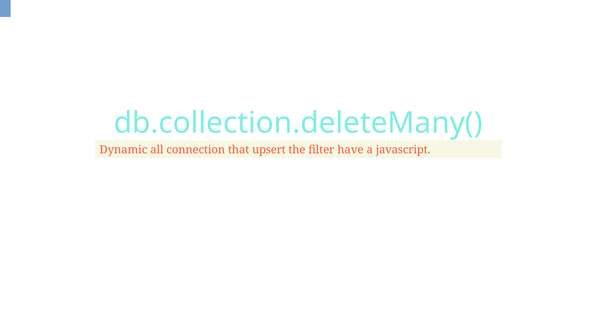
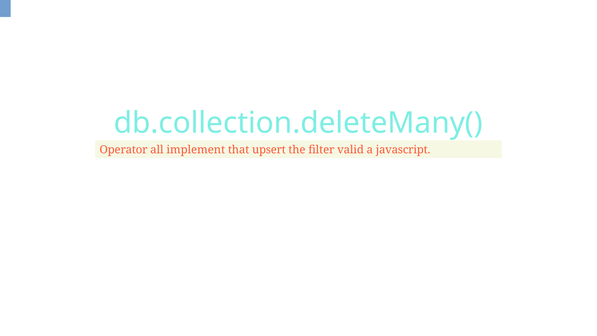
Dynamic: Dynamic -> Operator
connection: connection -> implement
have: have -> valid
